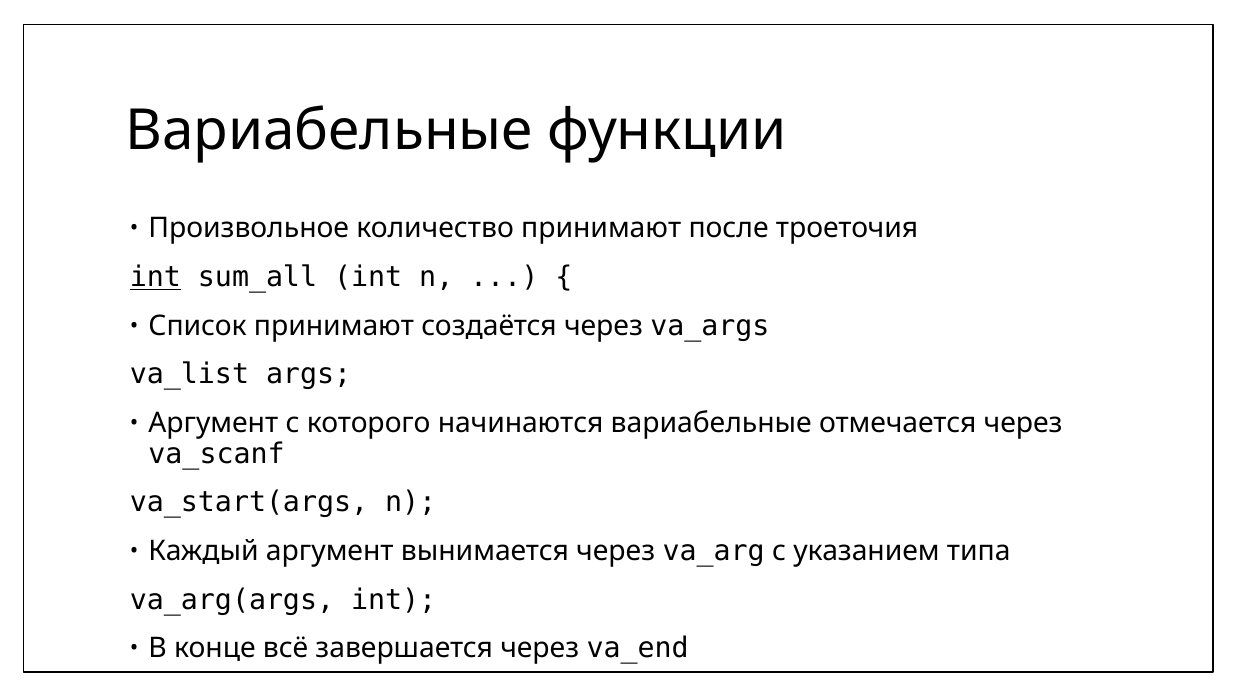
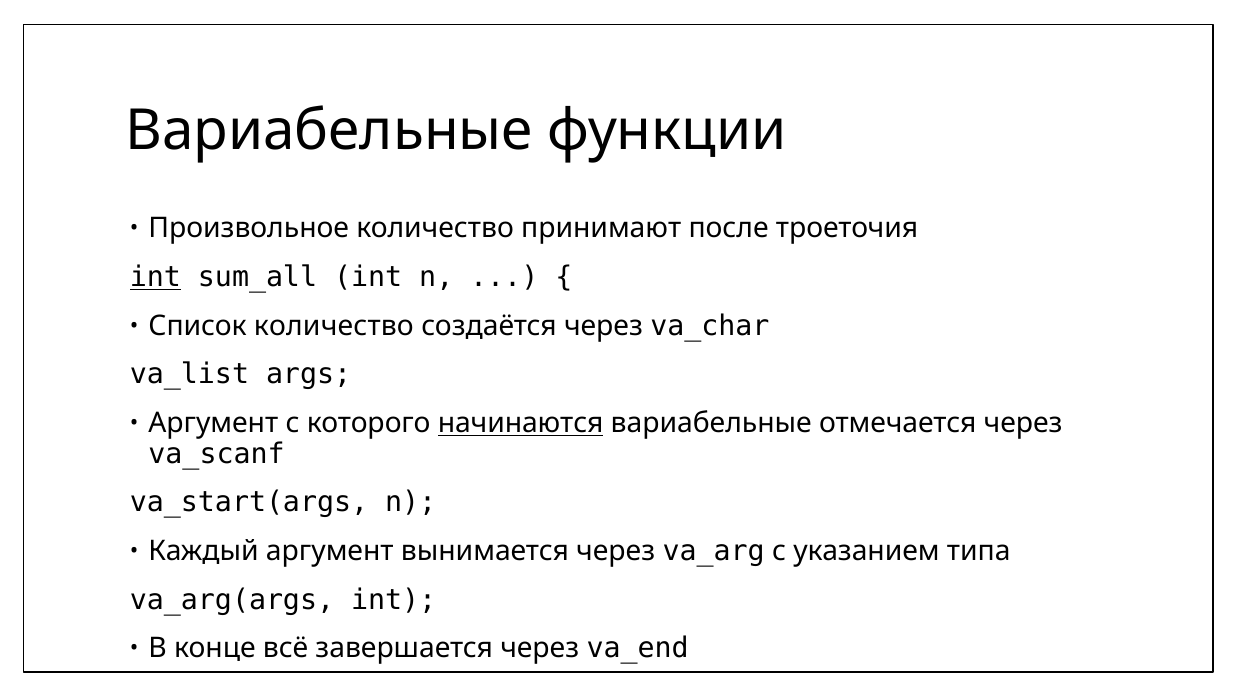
Список принимают: принимают -> количество
va_args: va_args -> va_char
начинаются underline: none -> present
